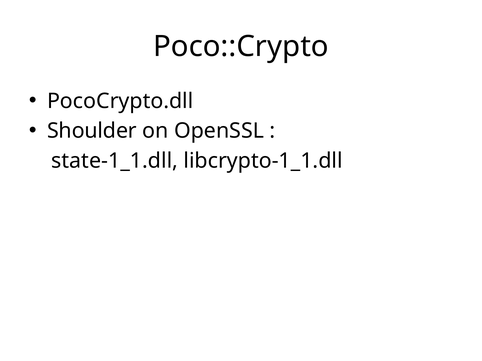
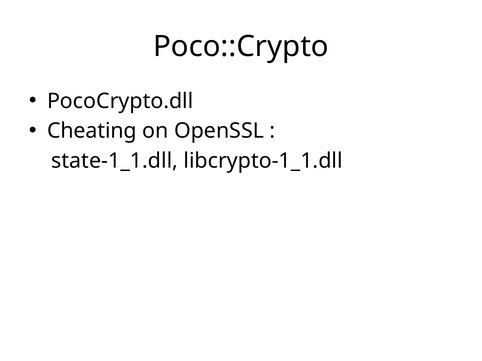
Shoulder: Shoulder -> Cheating
